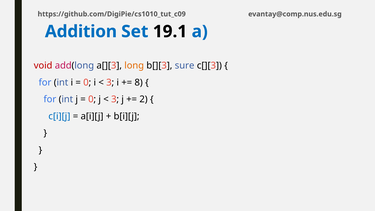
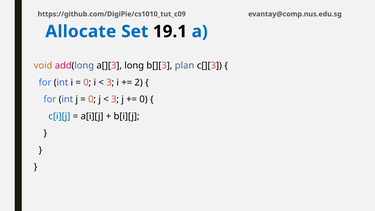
Addition: Addition -> Allocate
void colour: red -> orange
long colour: orange -> black
sure: sure -> plan
8: 8 -> 2
2 at (144, 99): 2 -> 0
